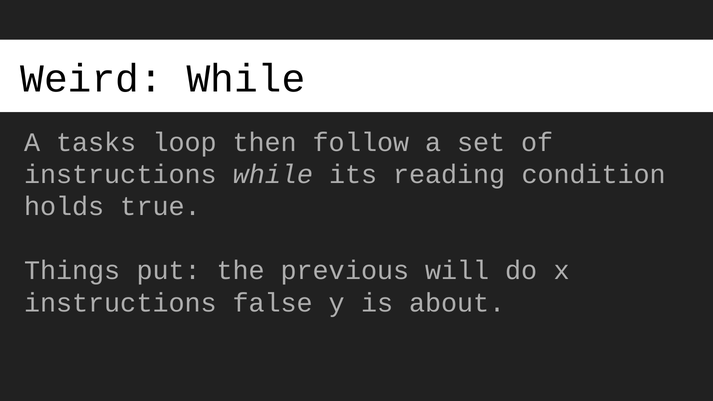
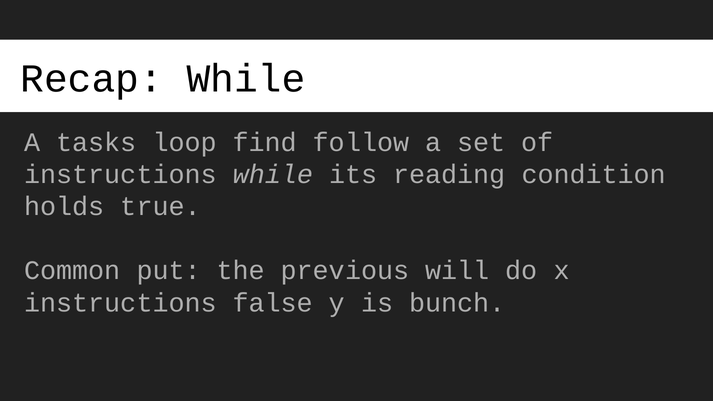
Weird: Weird -> Recap
then: then -> find
Things: Things -> Common
about: about -> bunch
